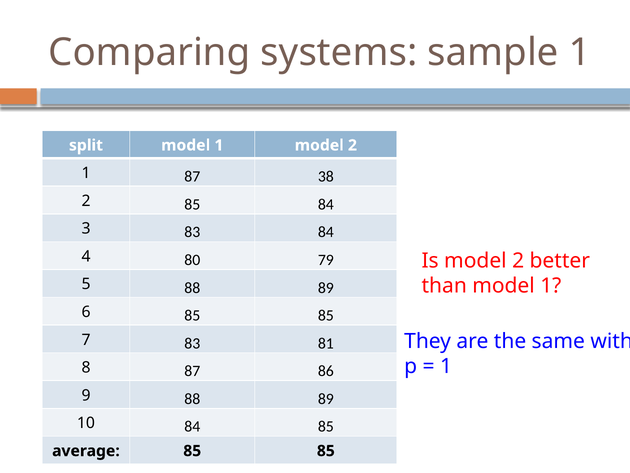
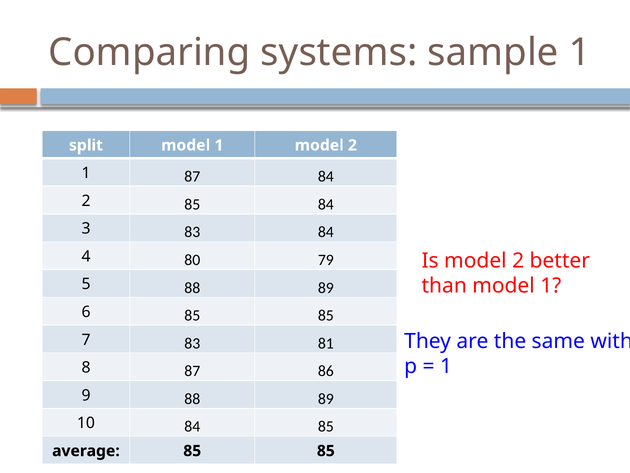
87 38: 38 -> 84
